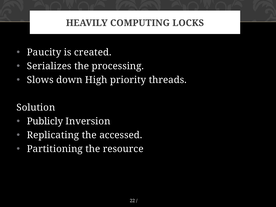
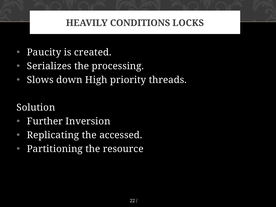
COMPUTING: COMPUTING -> CONDITIONS
Publicly: Publicly -> Further
